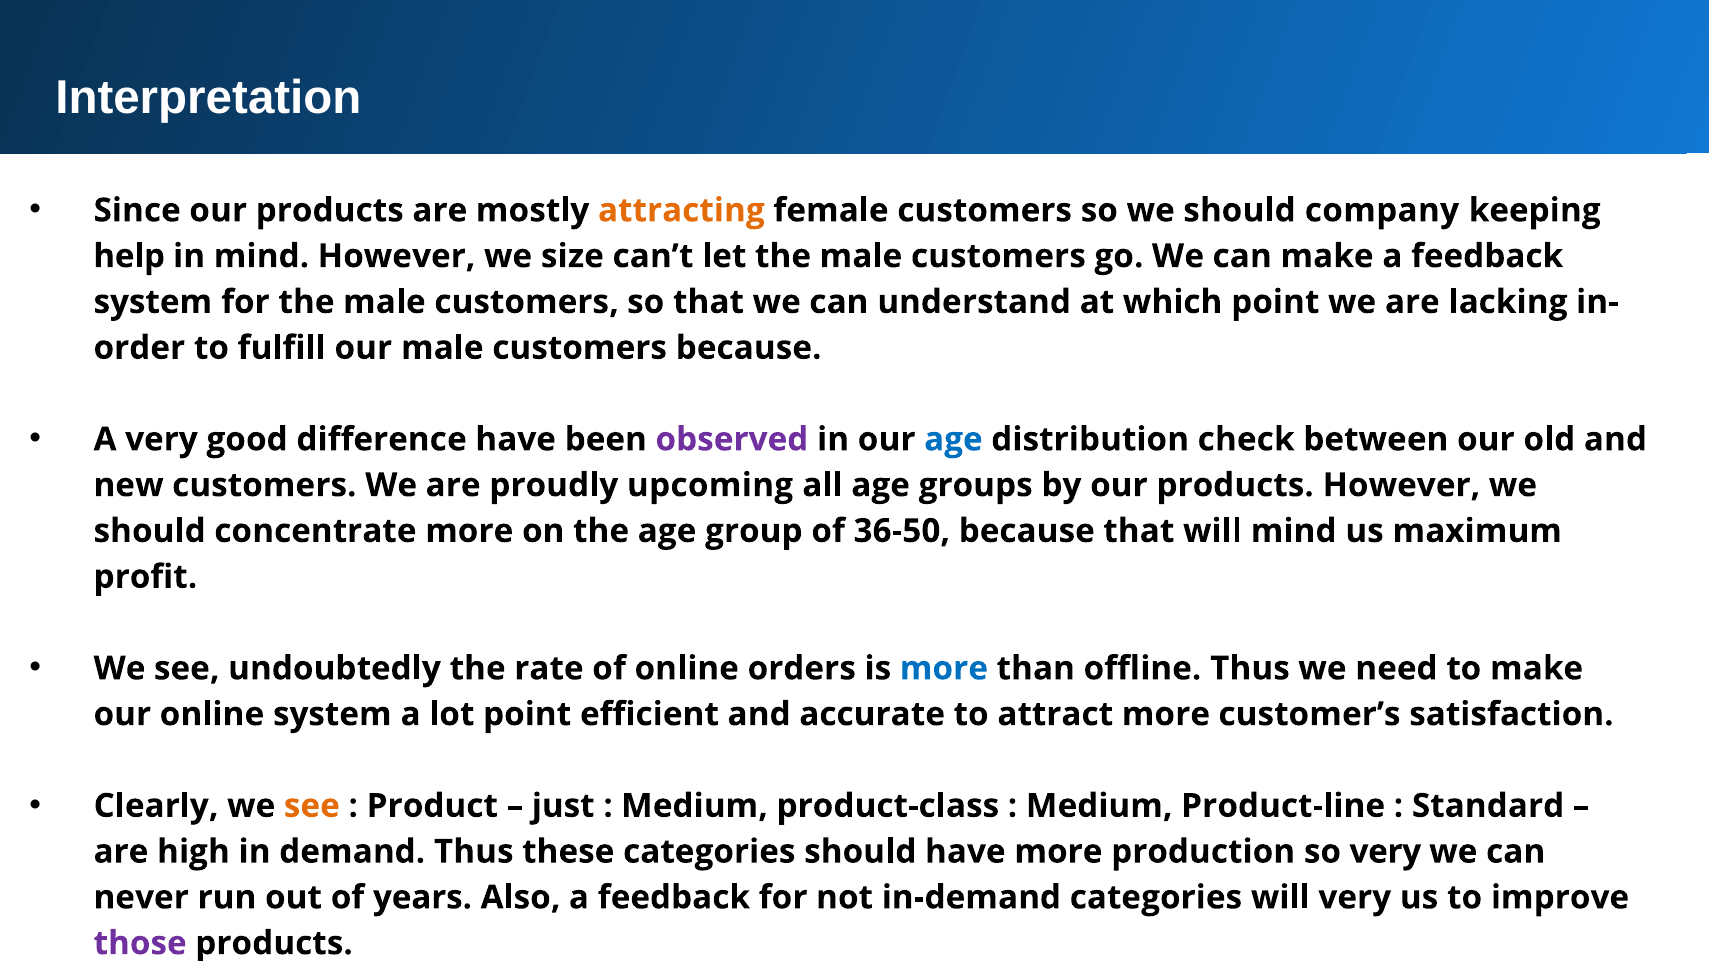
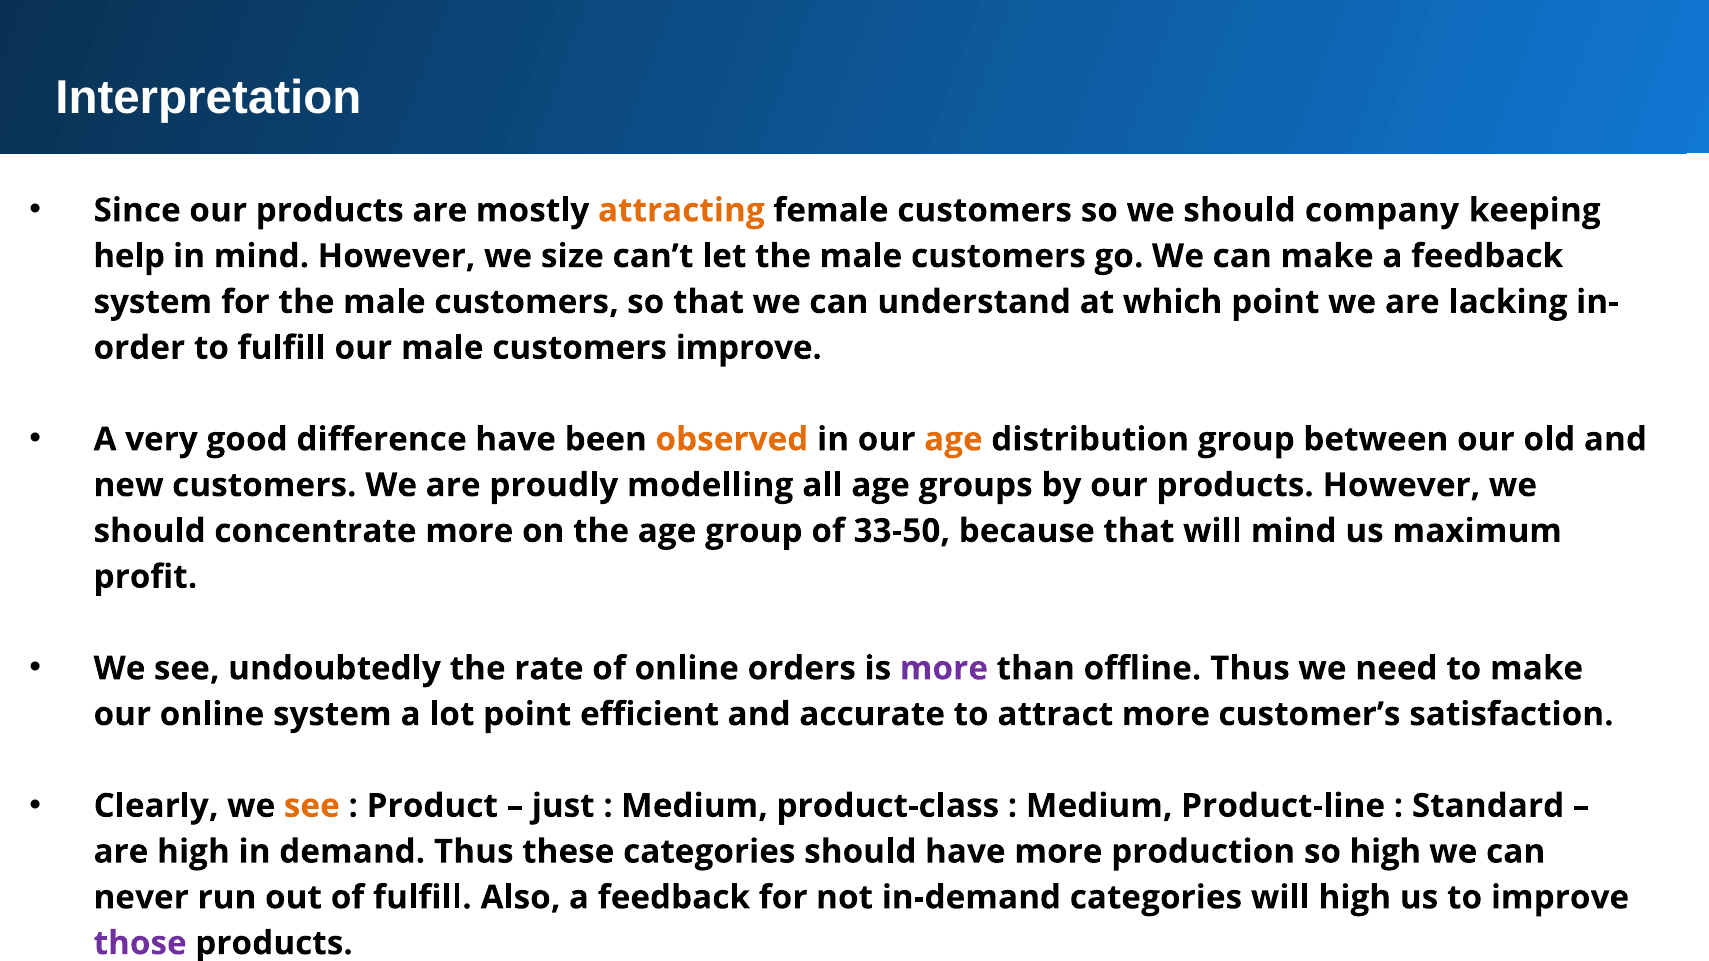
customers because: because -> improve
observed colour: purple -> orange
age at (953, 440) colour: blue -> orange
distribution check: check -> group
upcoming: upcoming -> modelling
36-50: 36-50 -> 33-50
more at (944, 669) colour: blue -> purple
so very: very -> high
of years: years -> fulfill
will very: very -> high
